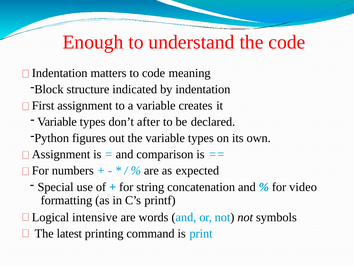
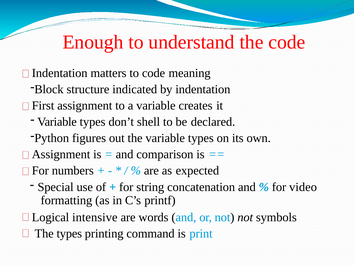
after: after -> shell
The latest: latest -> types
